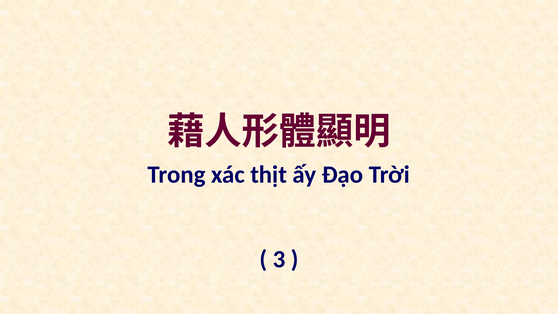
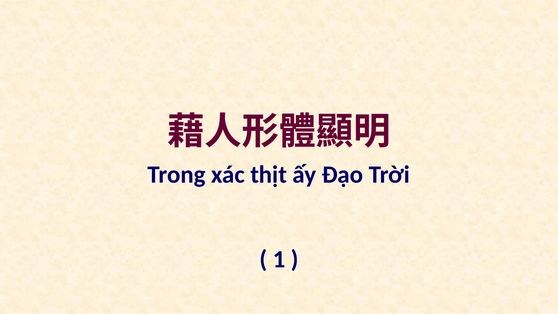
3: 3 -> 1
